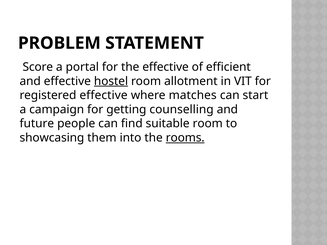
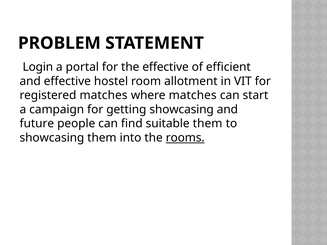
Score: Score -> Login
hostel underline: present -> none
registered effective: effective -> matches
getting counselling: counselling -> showcasing
suitable room: room -> them
